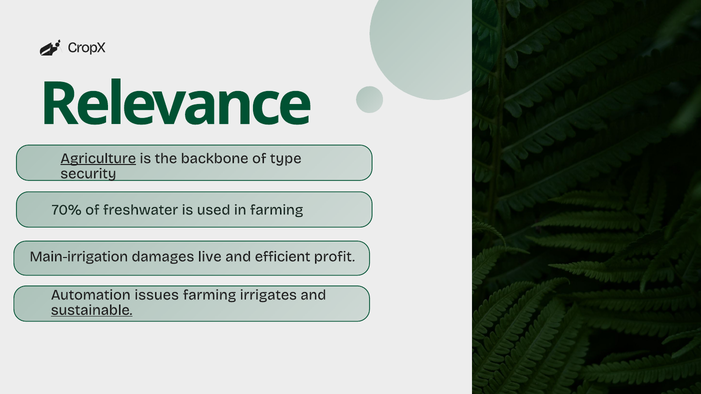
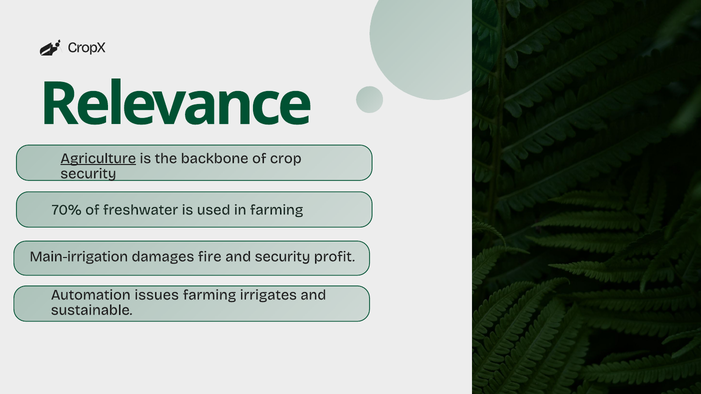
type: type -> crop
live: live -> fire
and efficient: efficient -> security
sustainable underline: present -> none
